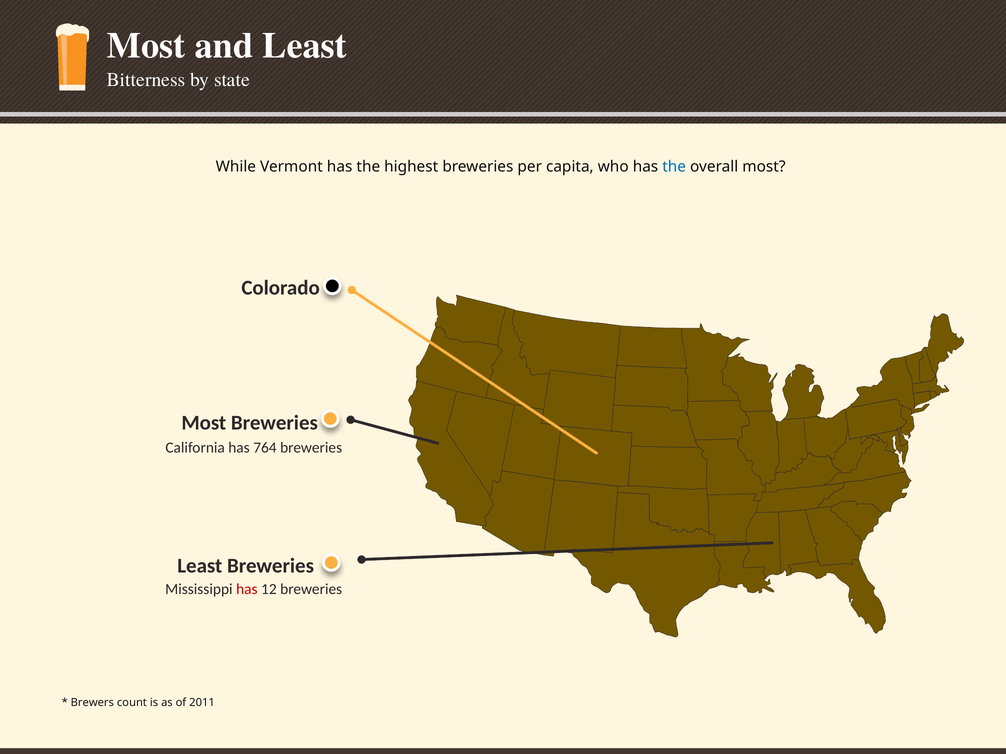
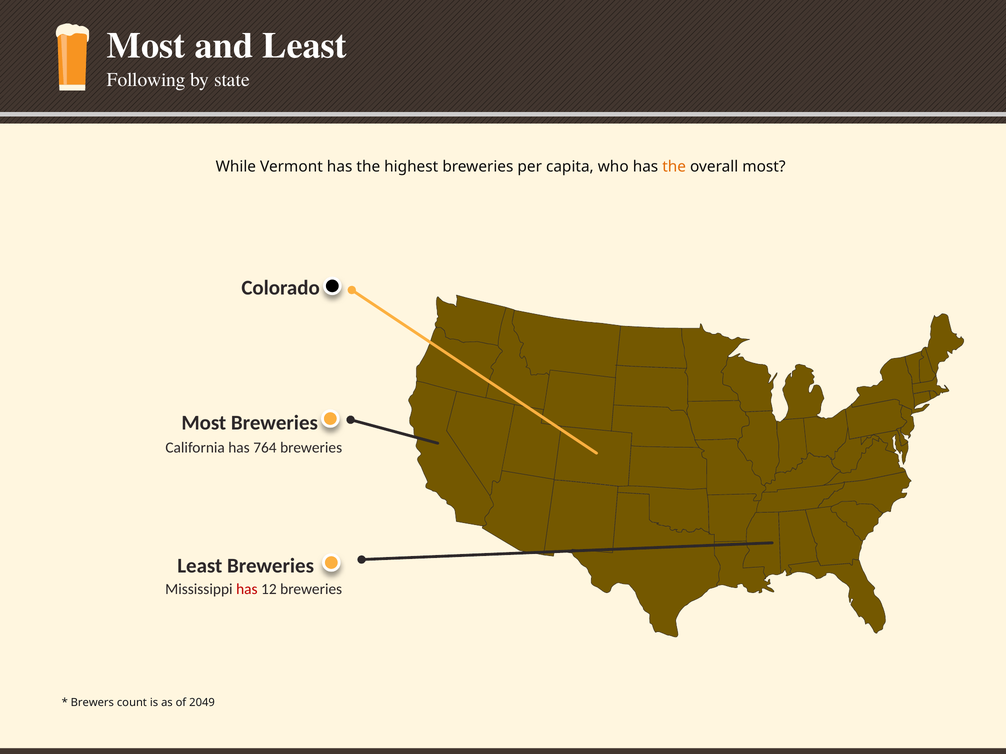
Bitterness: Bitterness -> Following
the at (674, 167) colour: blue -> orange
2011: 2011 -> 2049
